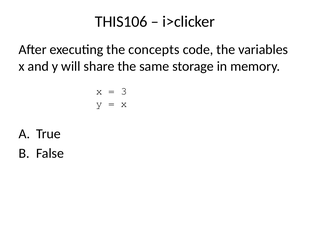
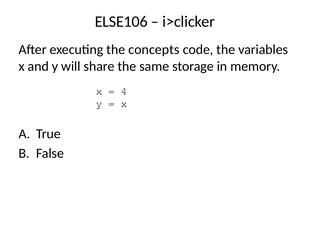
THIS106: THIS106 -> ELSE106
3: 3 -> 4
